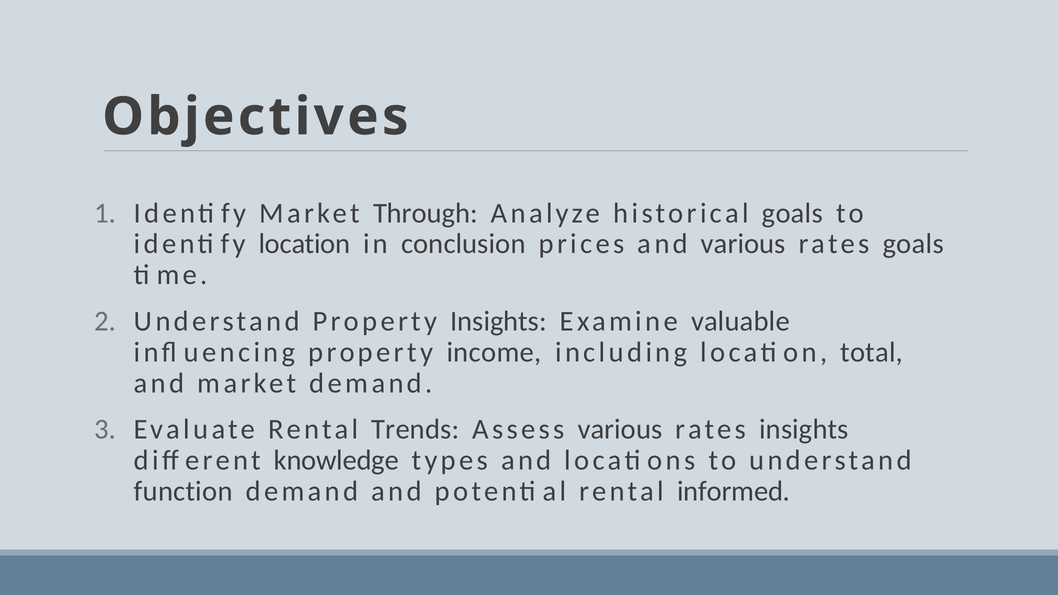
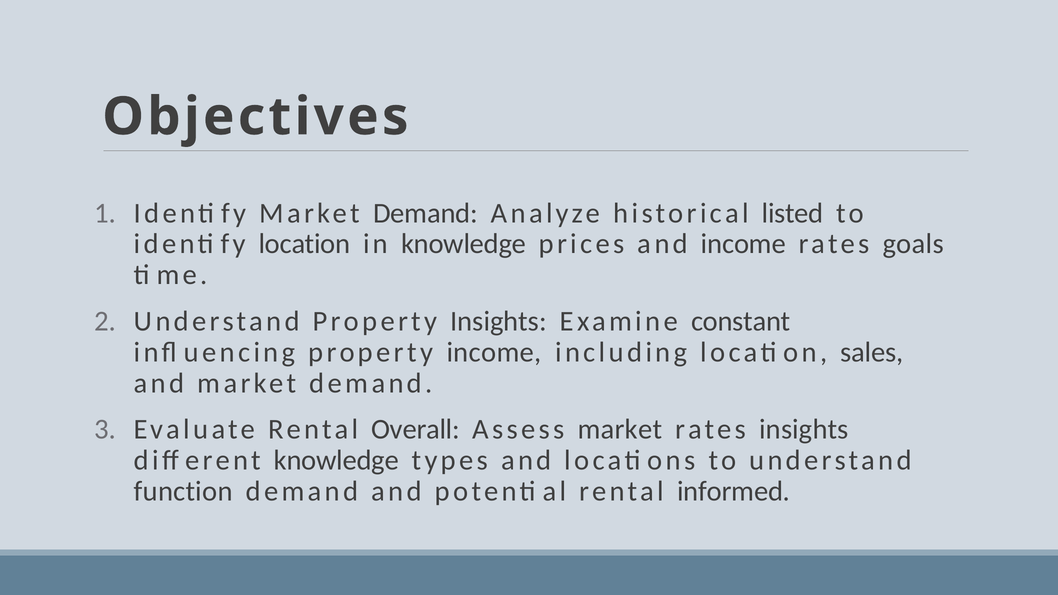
Identify Market Through: Through -> Demand
historical goals: goals -> listed
in conclusion: conclusion -> knowledge
and various: various -> income
valuable: valuable -> constant
total: total -> sales
Trends: Trends -> Overall
Assess various: various -> market
